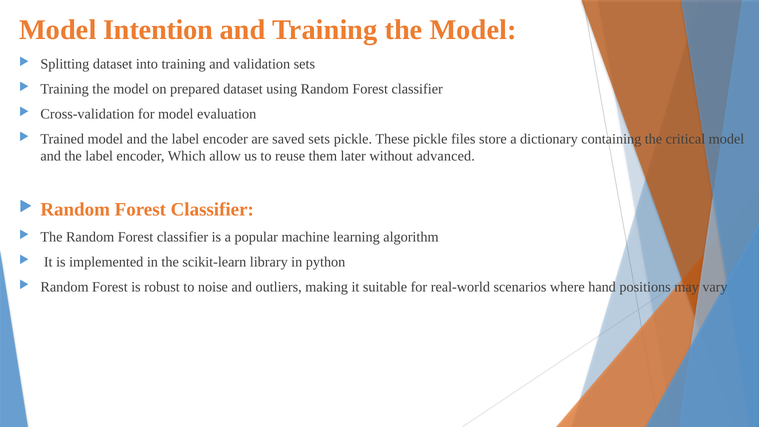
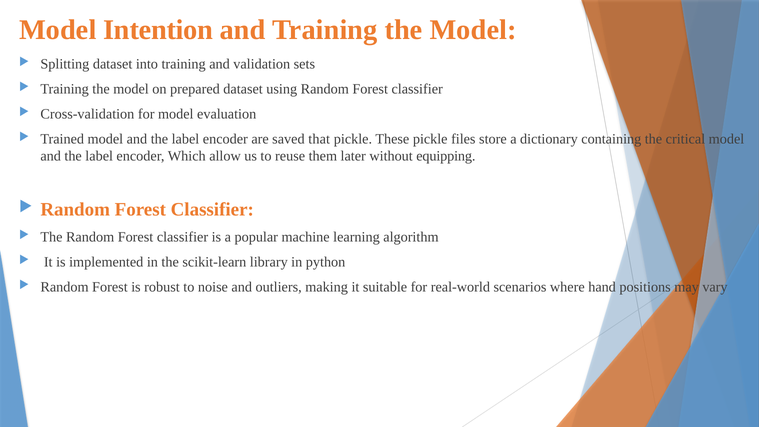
saved sets: sets -> that
advanced: advanced -> equipping
